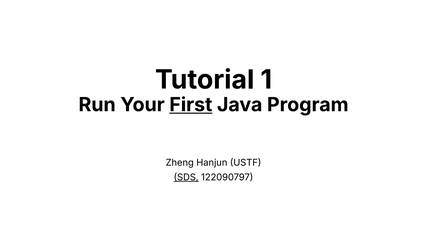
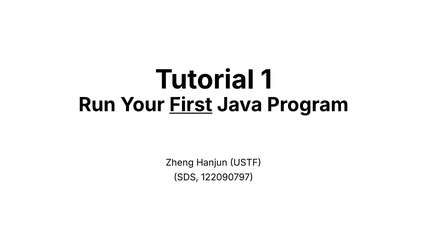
SDS underline: present -> none
